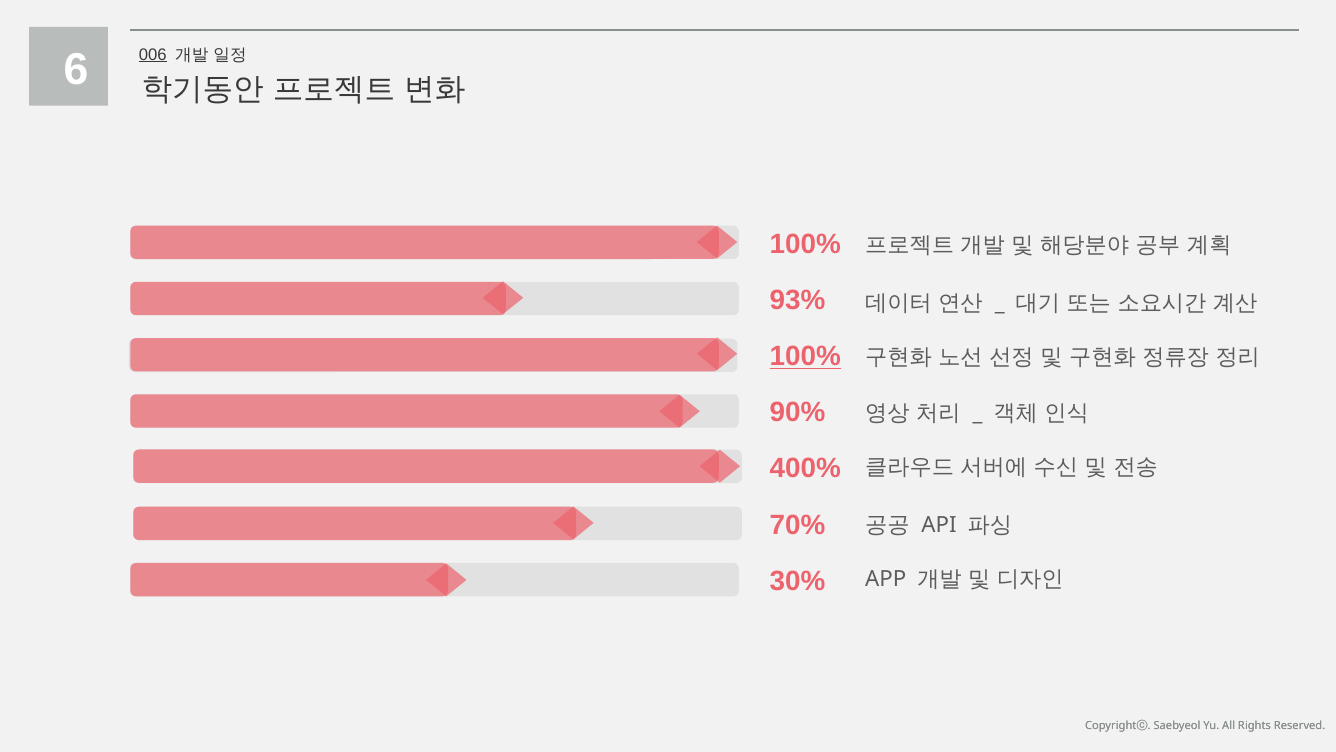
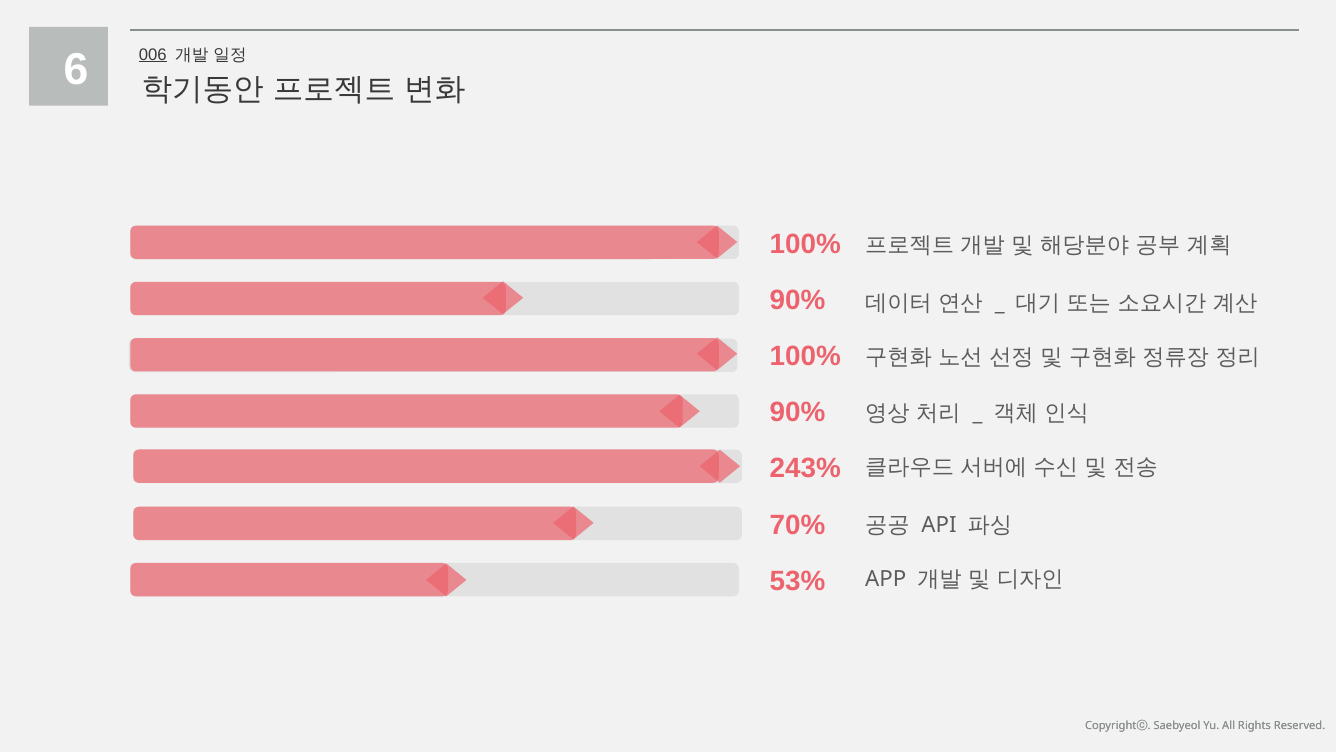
93% at (798, 300): 93% -> 90%
100% at (805, 356) underline: present -> none
400%: 400% -> 243%
30%: 30% -> 53%
